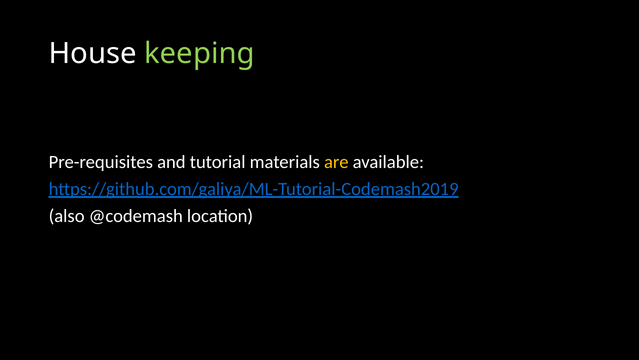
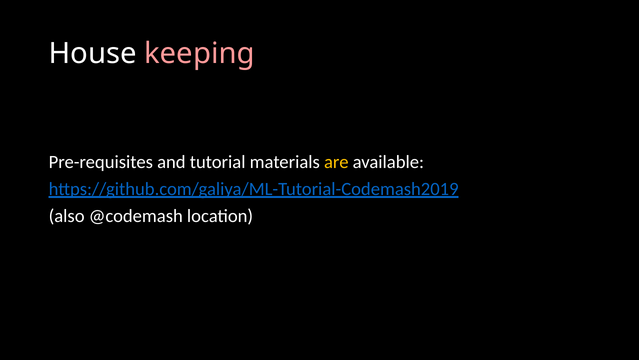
keeping colour: light green -> pink
